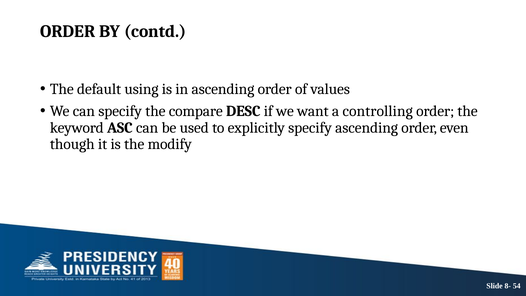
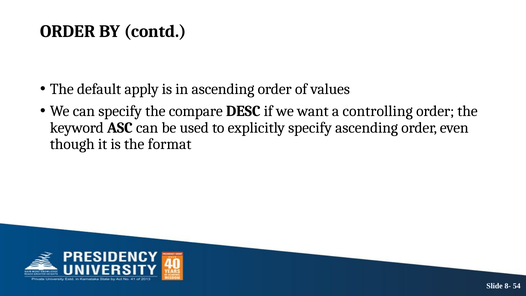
using: using -> apply
modify: modify -> format
